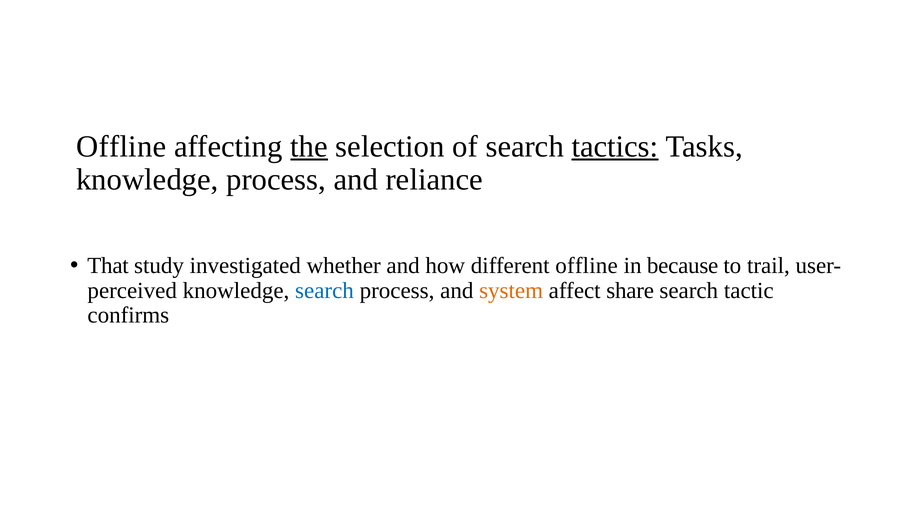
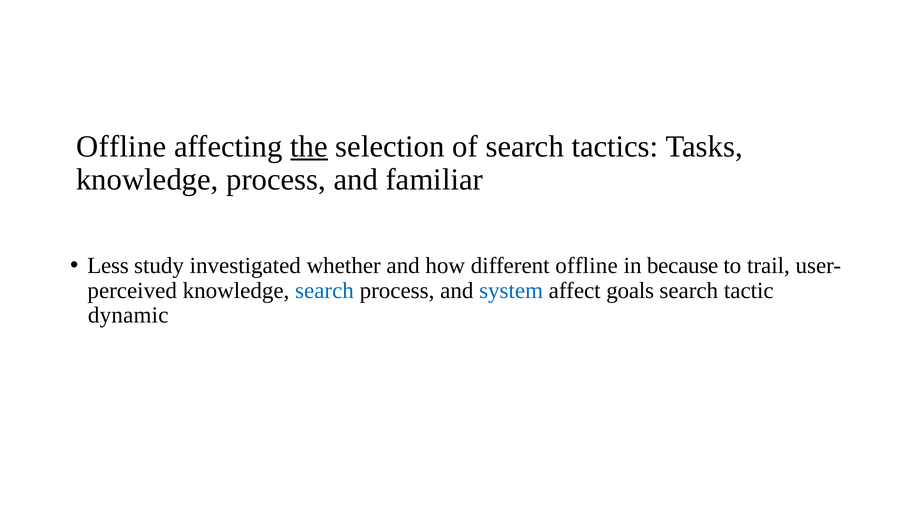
tactics underline: present -> none
reliance: reliance -> familiar
That: That -> Less
system colour: orange -> blue
share: share -> goals
confirms: confirms -> dynamic
